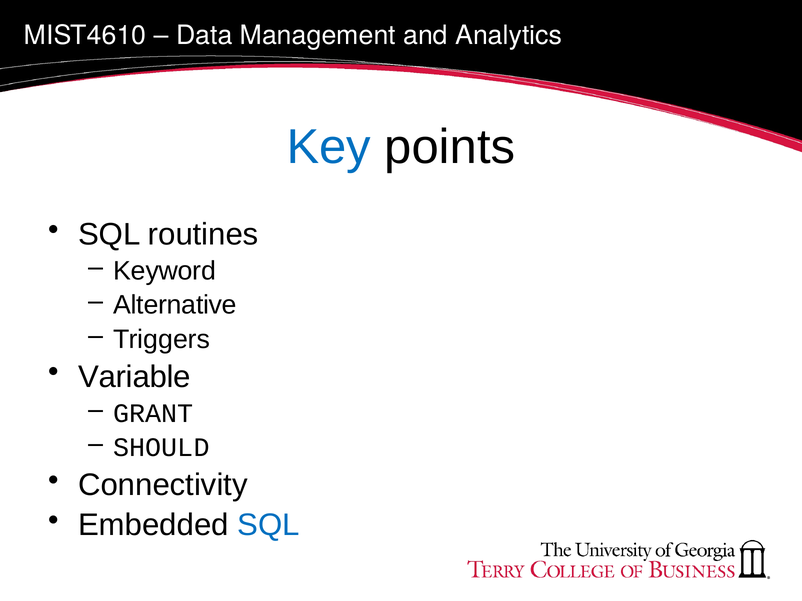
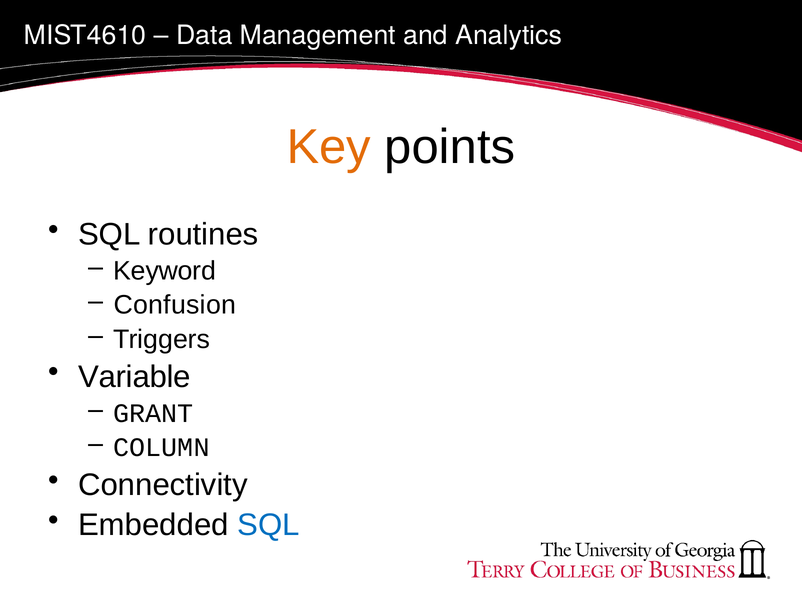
Key colour: blue -> orange
Alternative: Alternative -> Confusion
SHOULD: SHOULD -> COLUMN
